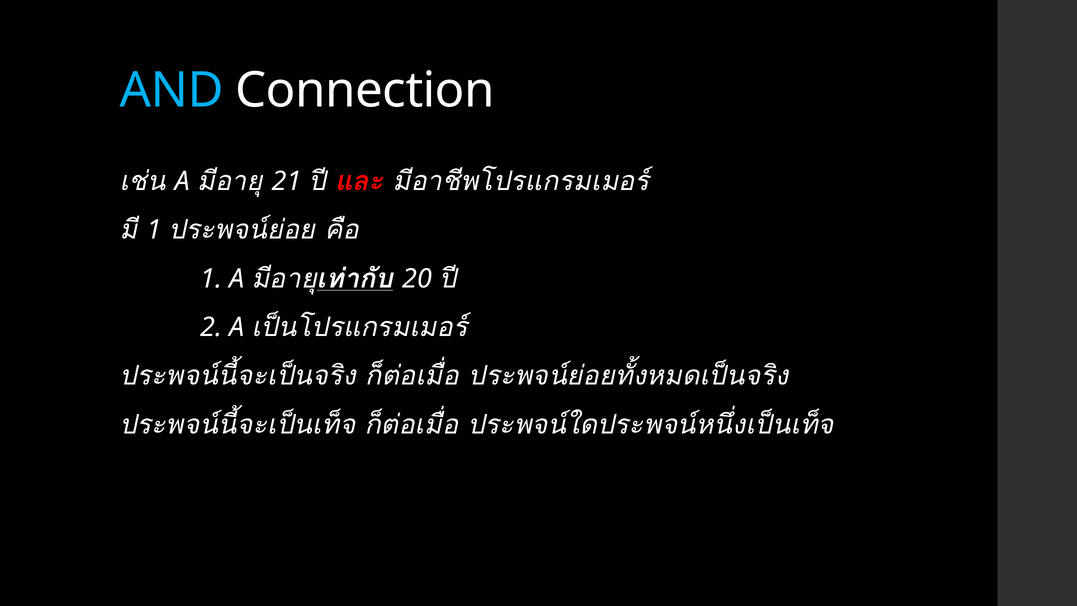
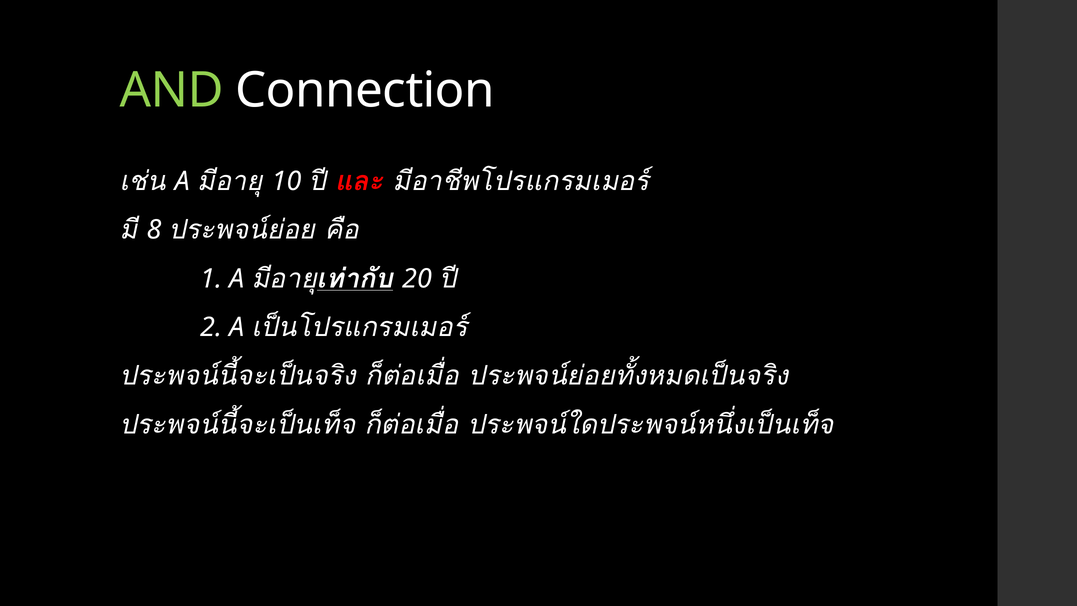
AND colour: light blue -> light green
21: 21 -> 10
1 at (154, 230): 1 -> 8
